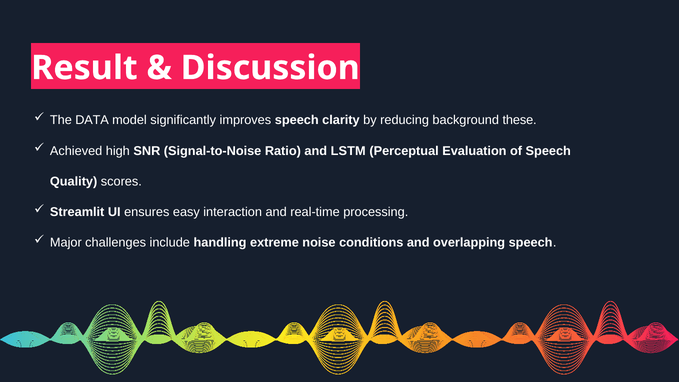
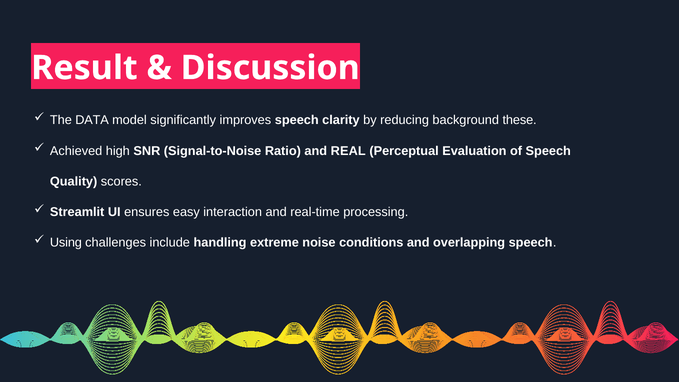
LSTM: LSTM -> REAL
Major: Major -> Using
